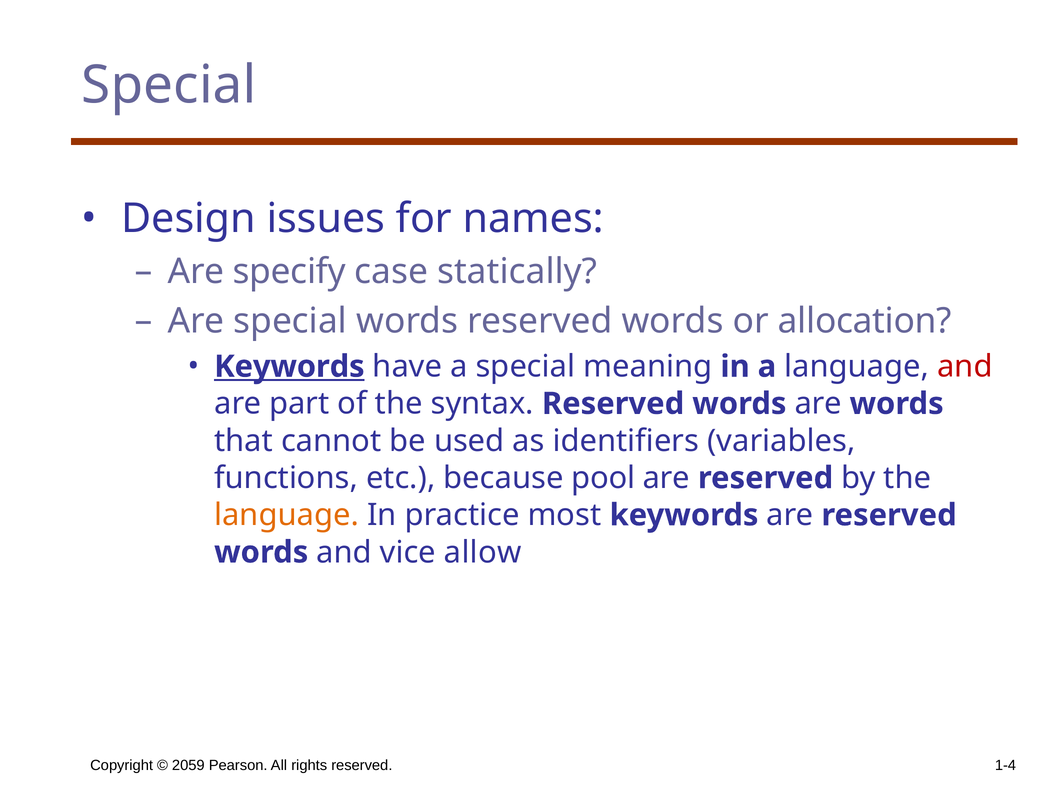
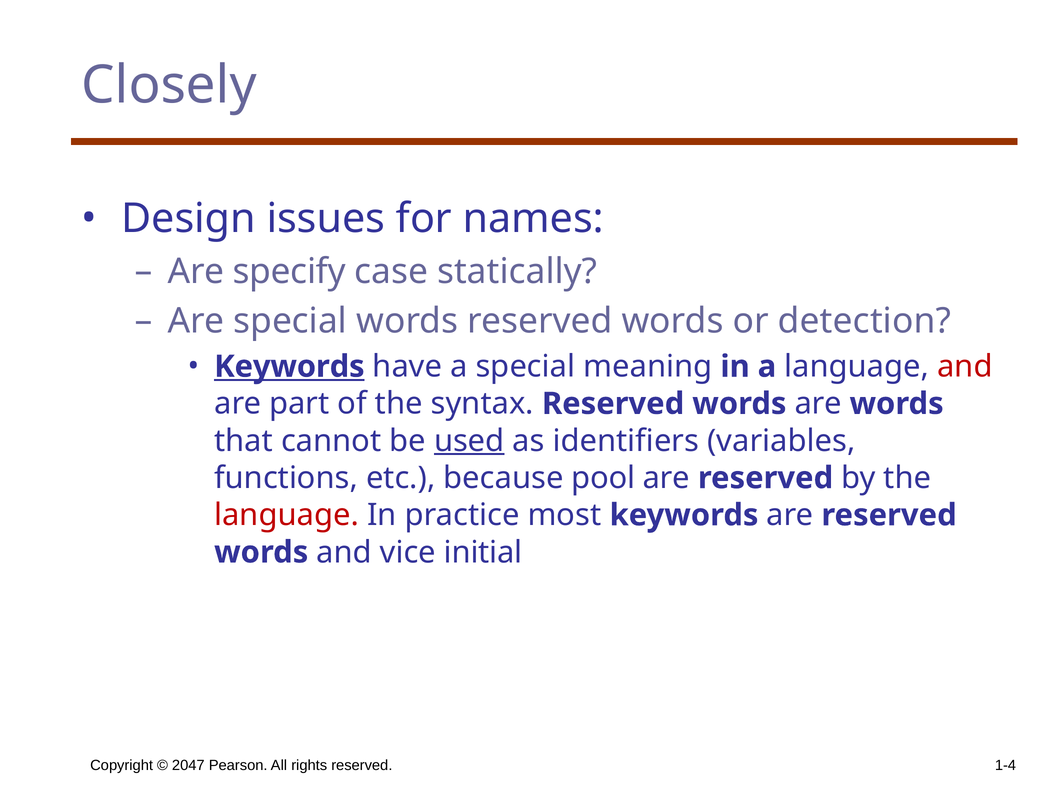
Special at (169, 85): Special -> Closely
allocation: allocation -> detection
used underline: none -> present
language at (287, 515) colour: orange -> red
allow: allow -> initial
2059: 2059 -> 2047
